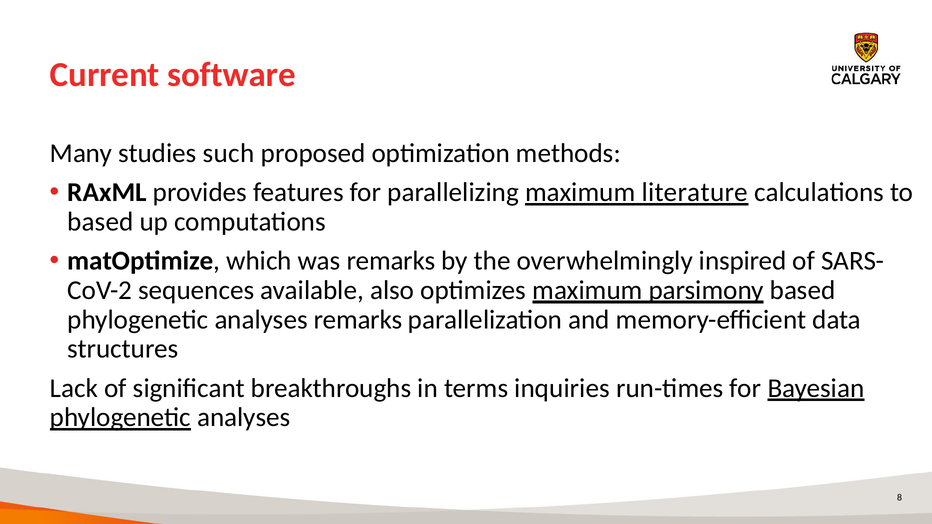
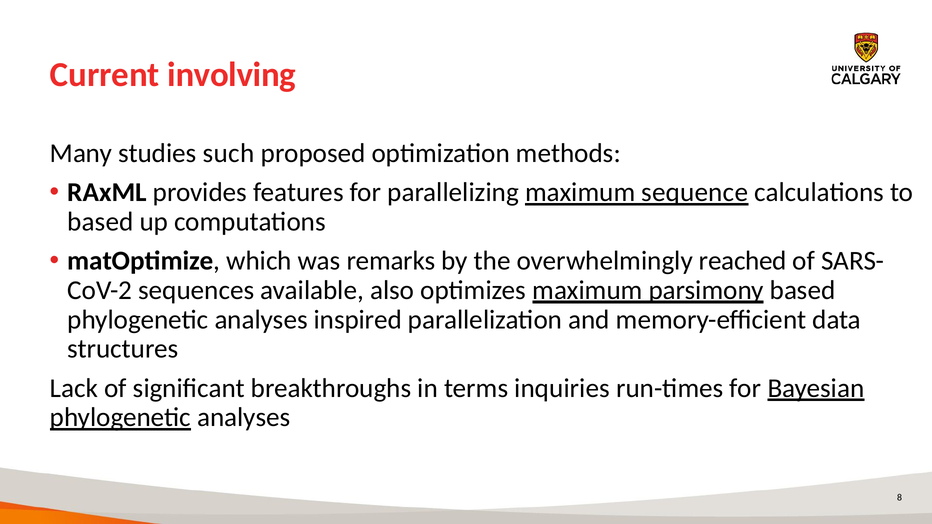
software: software -> involving
literature: literature -> sequence
inspired: inspired -> reached
analyses remarks: remarks -> inspired
